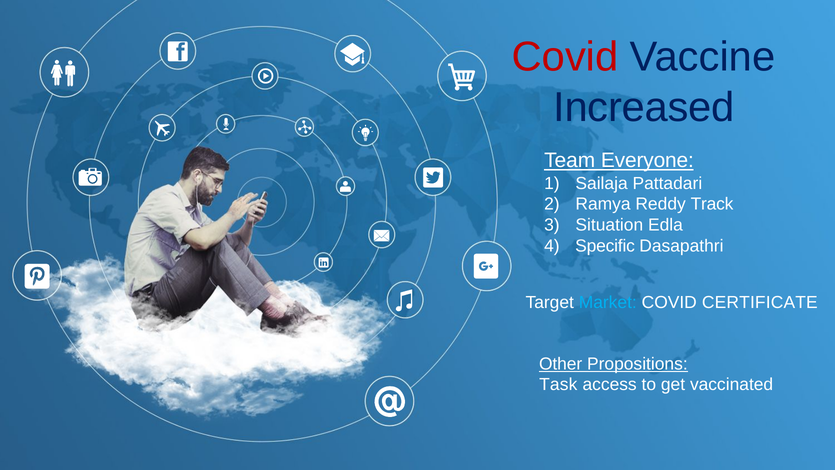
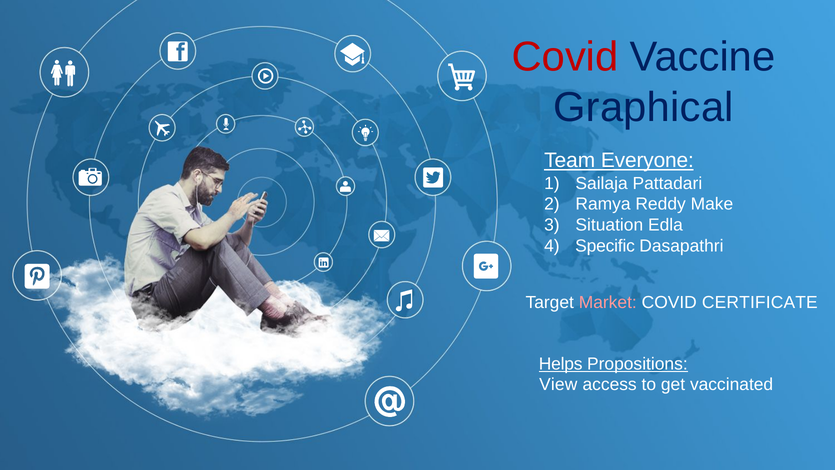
Increased: Increased -> Graphical
Track: Track -> Make
Market colour: light blue -> pink
Other: Other -> Helps
Task: Task -> View
